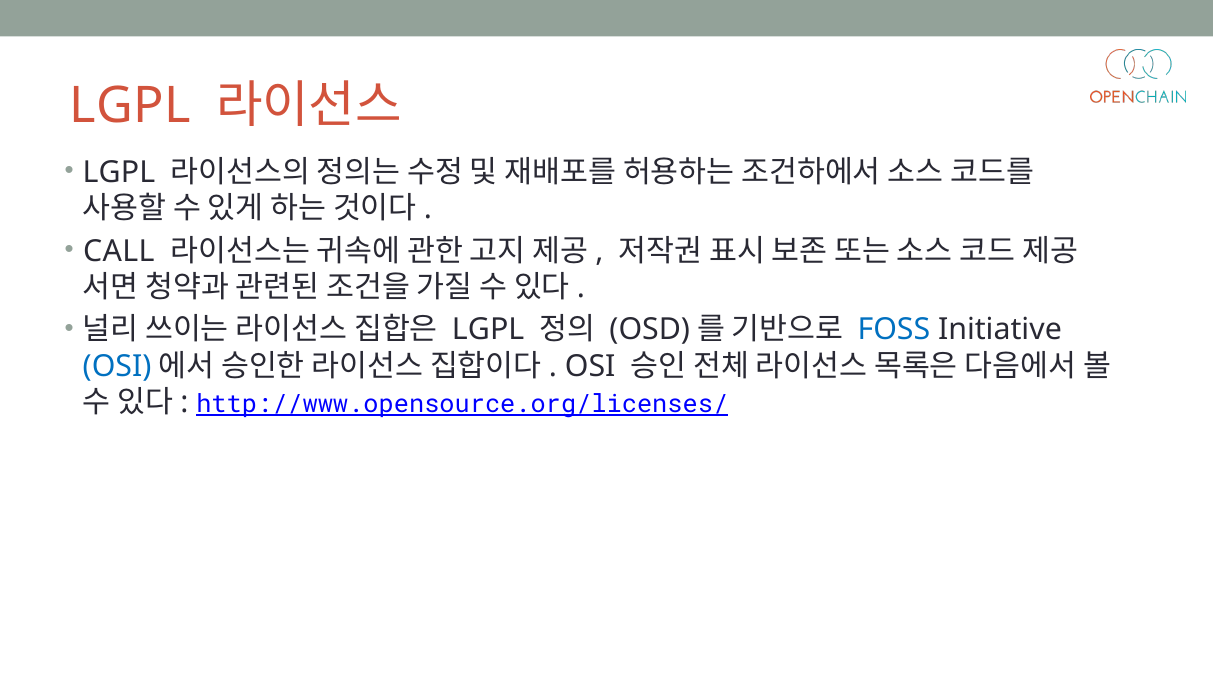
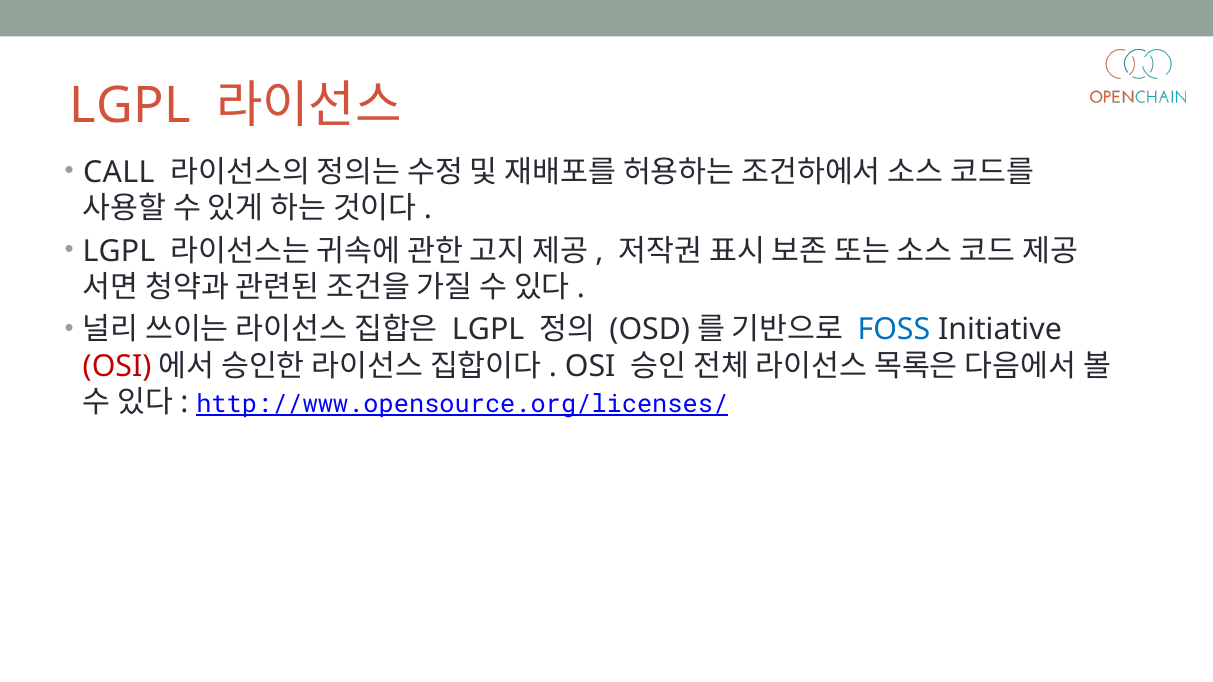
LGPL at (119, 172): LGPL -> CALL
CALL at (119, 251): CALL -> LGPL
OSI at (117, 366) colour: blue -> red
